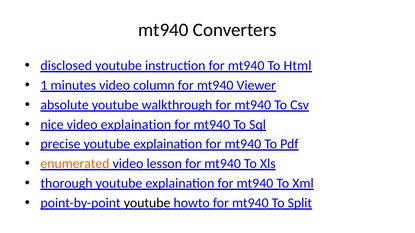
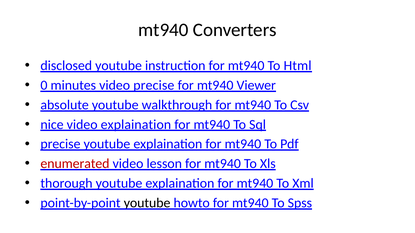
1: 1 -> 0
video column: column -> precise
enumerated colour: orange -> red
Split: Split -> Spss
